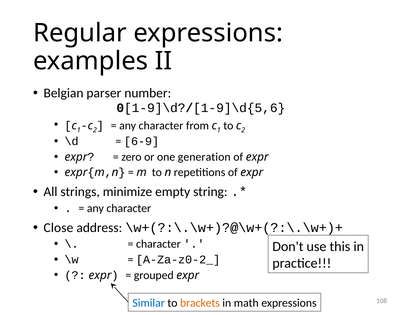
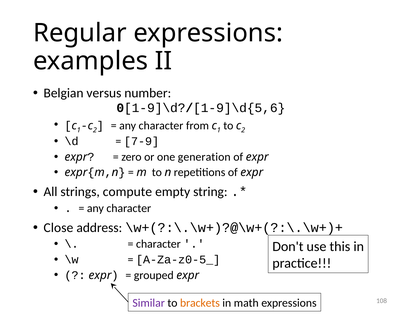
parser: parser -> versus
6-9: 6-9 -> 7-9
minimize: minimize -> compute
A-Za-z0-2_: A-Za-z0-2_ -> A-Za-z0-5_
Similar colour: blue -> purple
